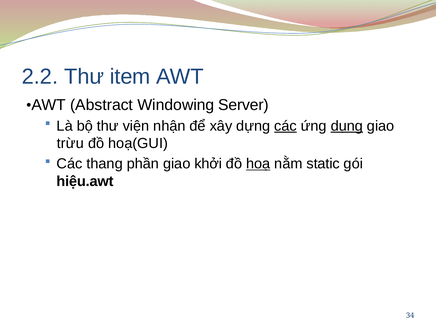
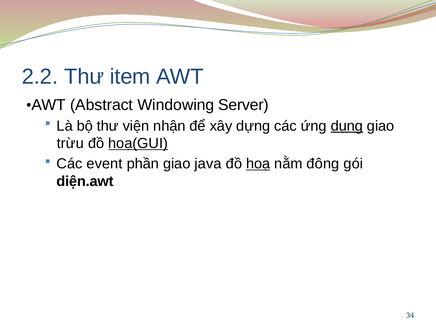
các at (286, 126) underline: present -> none
hoạ(GUI underline: none -> present
thang: thang -> event
khởi: khởi -> java
static: static -> đông
hiệu.awt: hiệu.awt -> diện.awt
